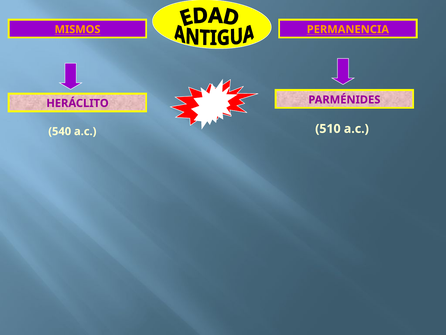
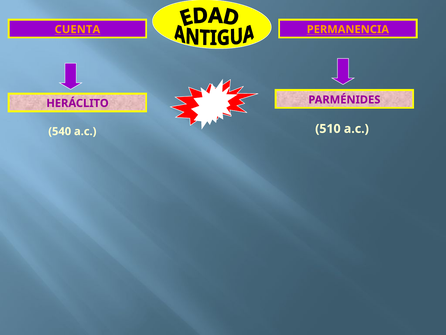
MISMOS: MISMOS -> CUENTA
